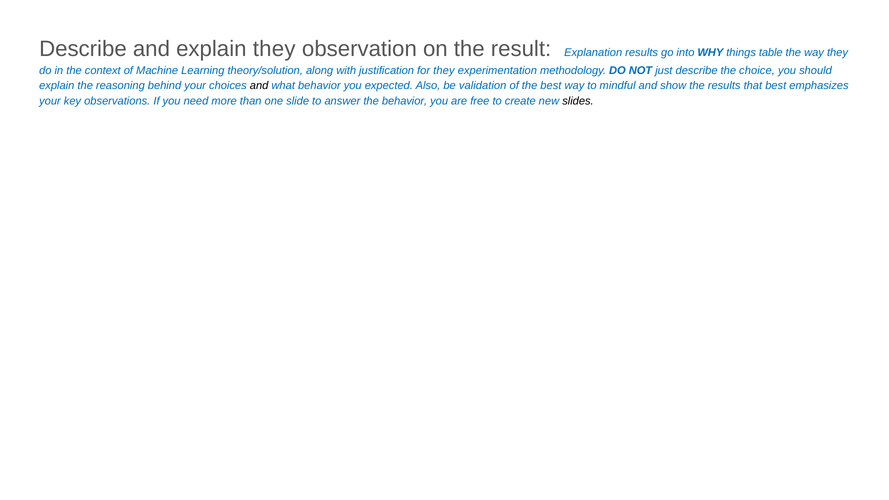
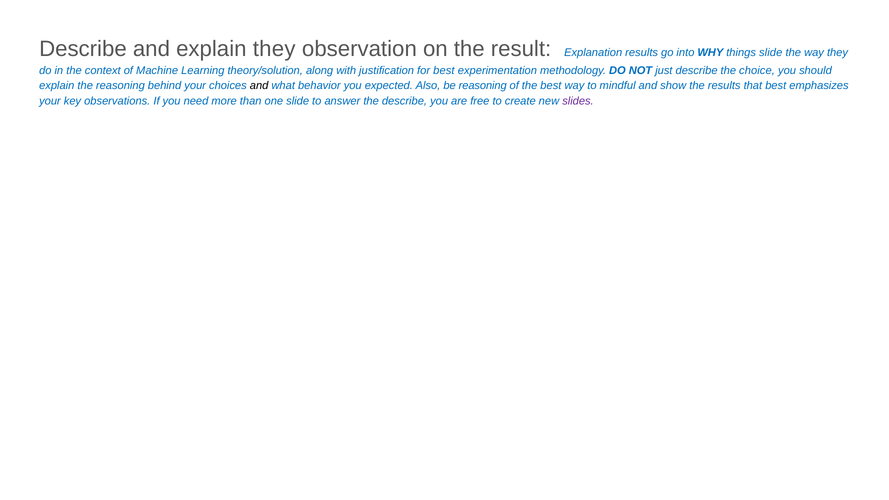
things table: table -> slide
for they: they -> best
be validation: validation -> reasoning
the behavior: behavior -> describe
slides colour: black -> purple
